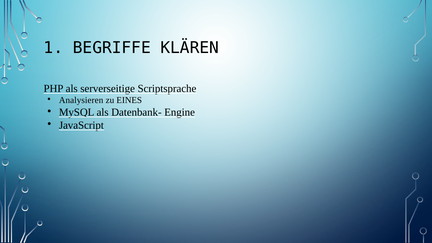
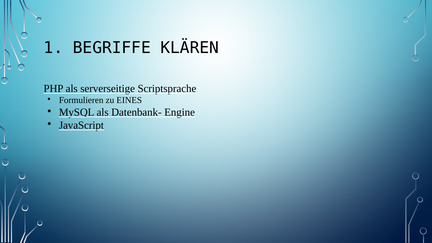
Analysieren: Analysieren -> Formulieren
